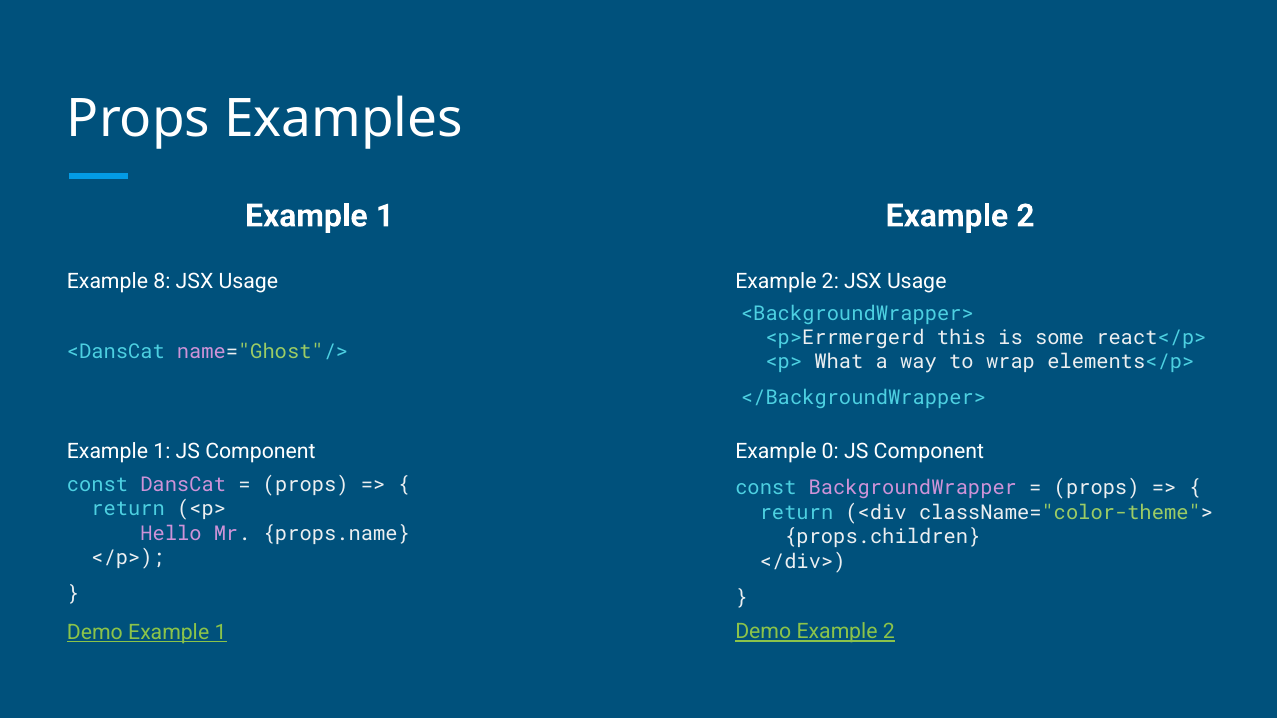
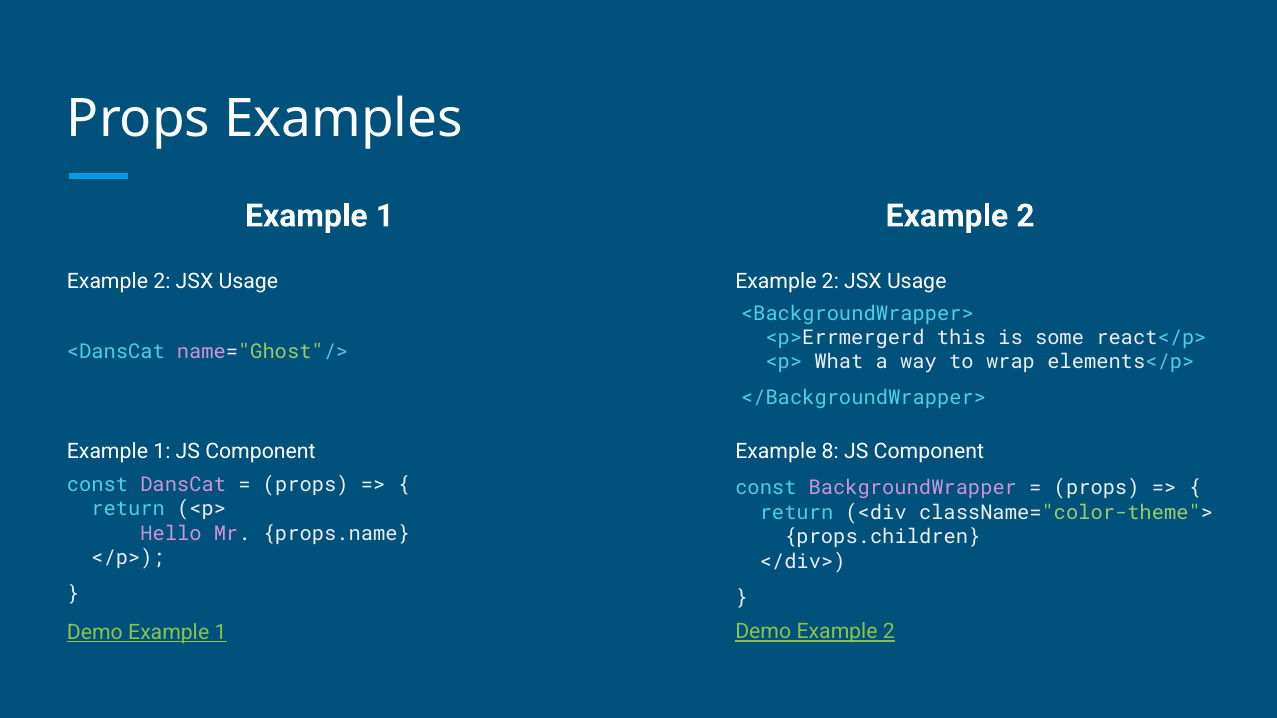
8 at (162, 281): 8 -> 2
0: 0 -> 8
